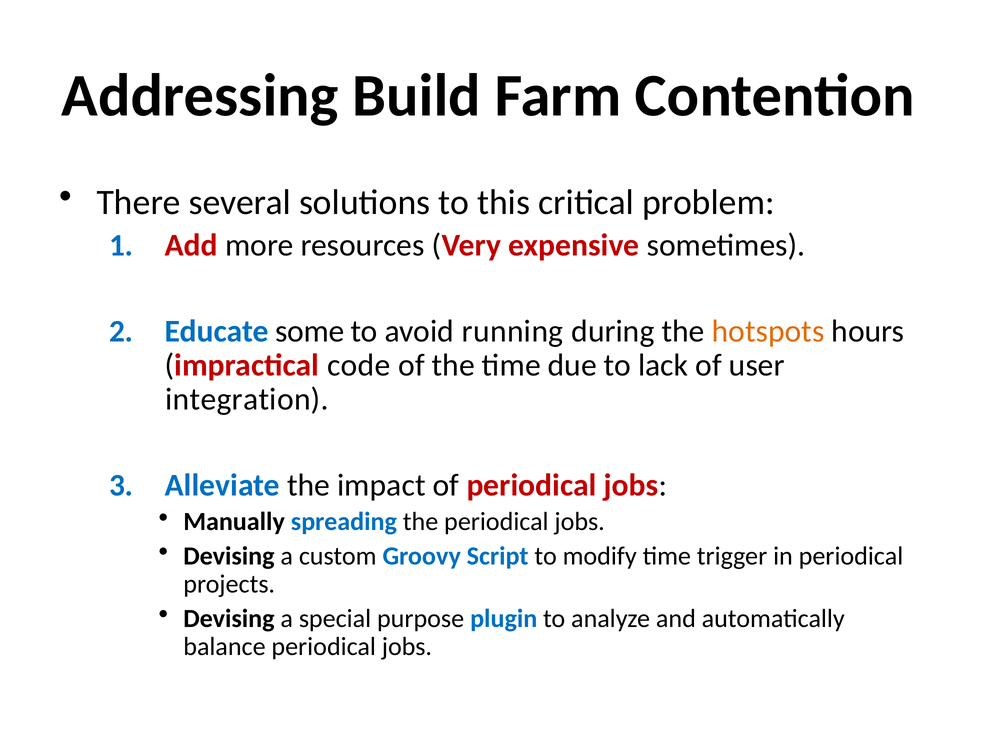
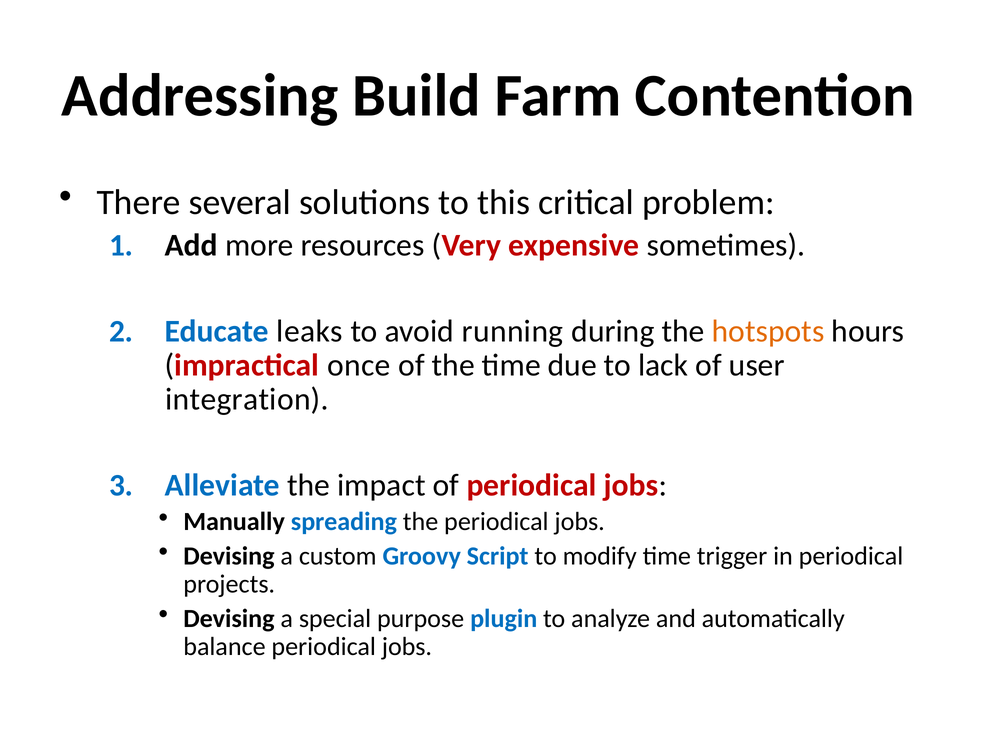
Add colour: red -> black
some: some -> leaks
code: code -> once
